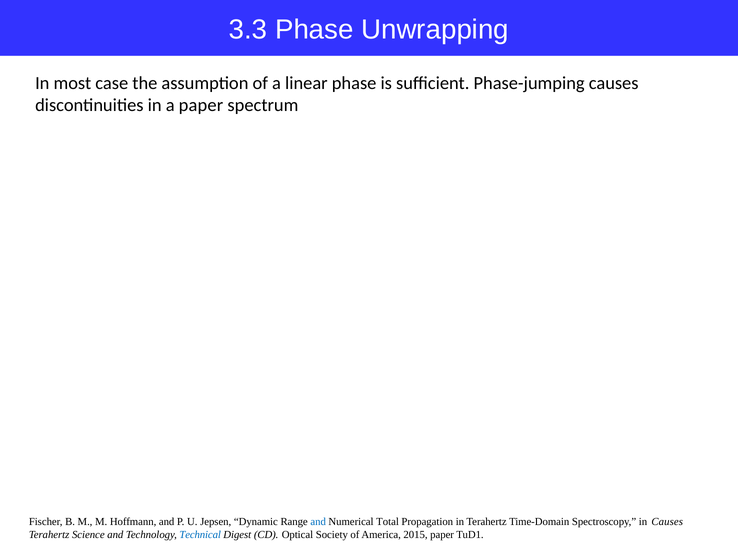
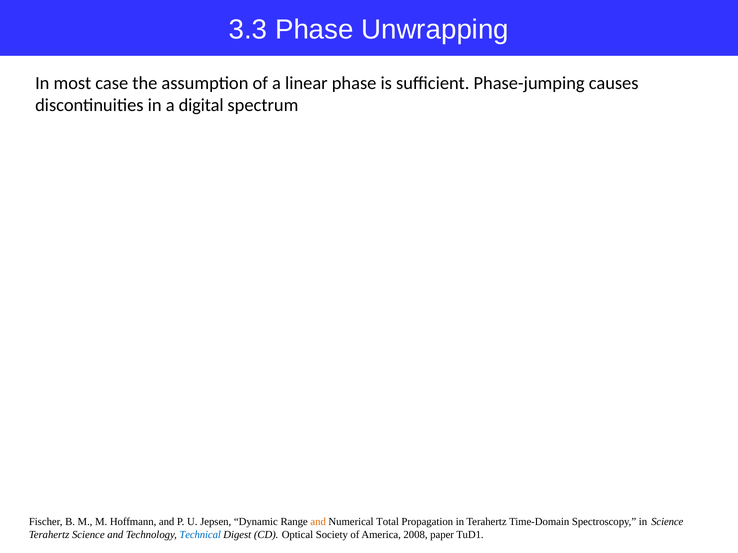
a paper: paper -> digital
and at (318, 522) colour: blue -> orange
in Causes: Causes -> Science
2015: 2015 -> 2008
